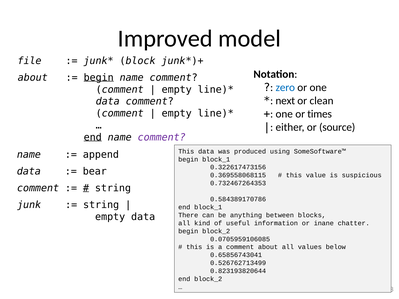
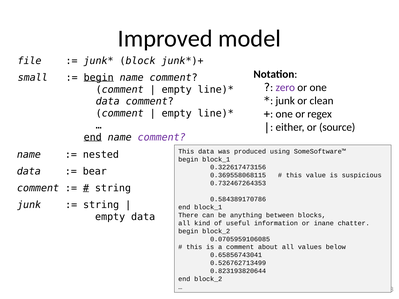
about at (33, 78): about -> small
zero colour: blue -> purple
next at (285, 101): next -> junk
times: times -> regex
append: append -> nested
